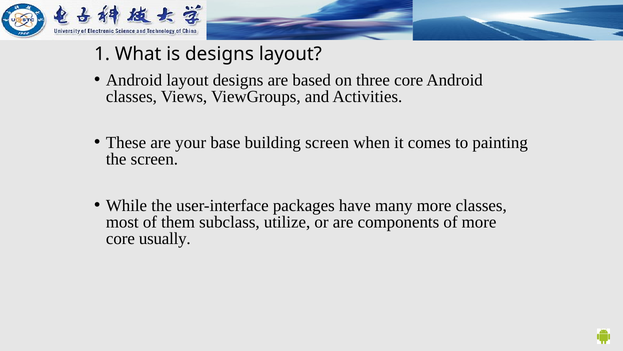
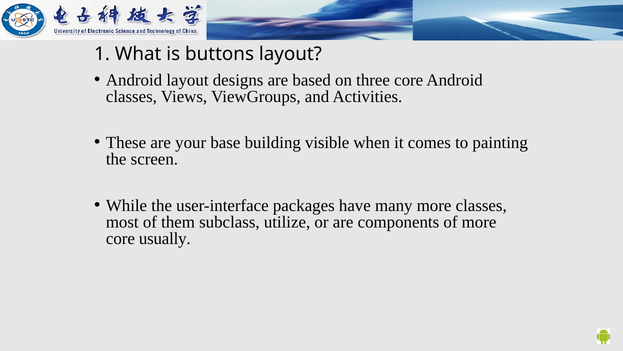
is designs: designs -> buttons
building screen: screen -> visible
